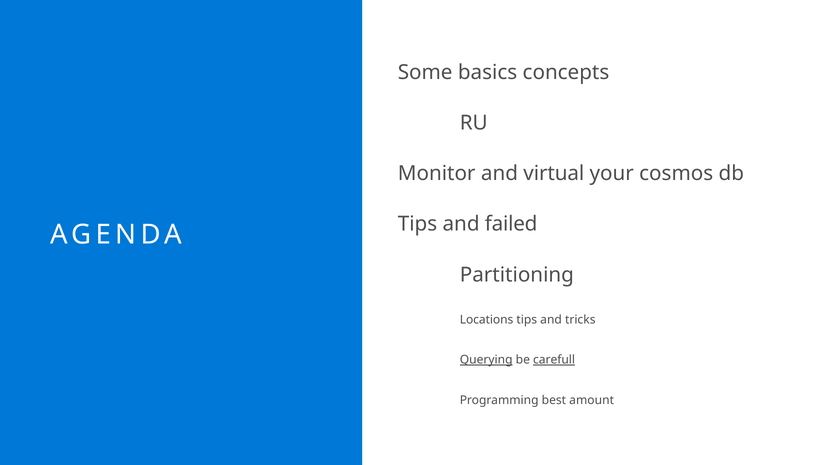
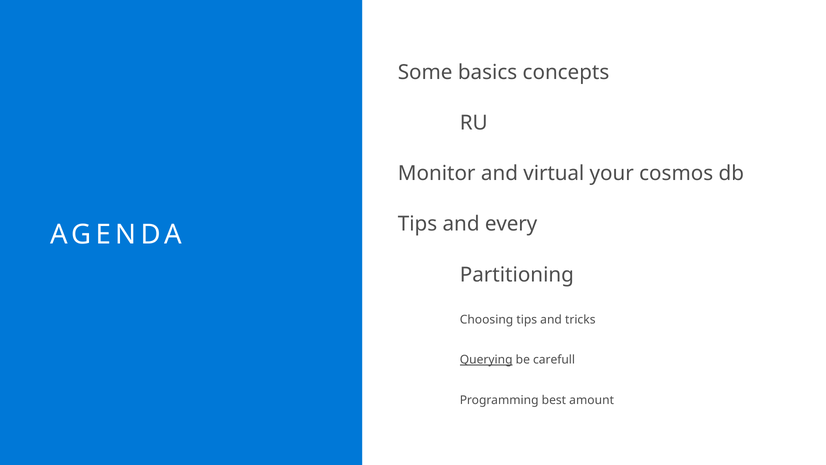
failed: failed -> every
Locations: Locations -> Choosing
carefull underline: present -> none
